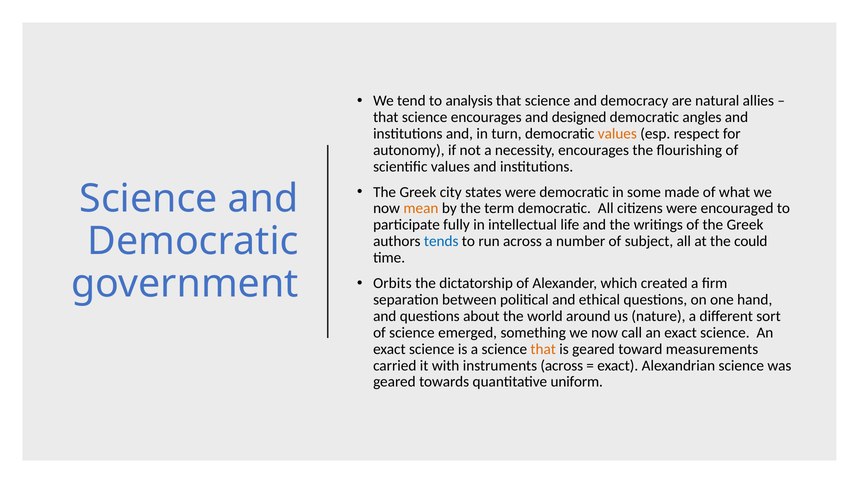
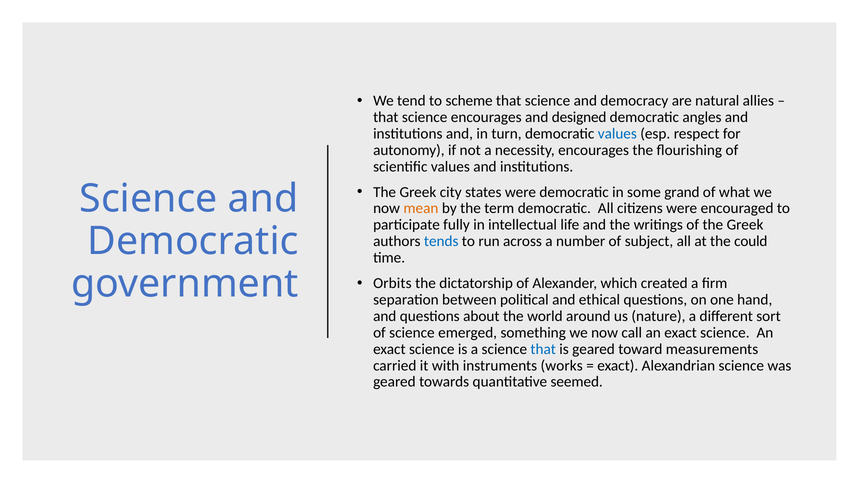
analysis: analysis -> scheme
values at (617, 134) colour: orange -> blue
made: made -> grand
that at (543, 349) colour: orange -> blue
instruments across: across -> works
uniform: uniform -> seemed
